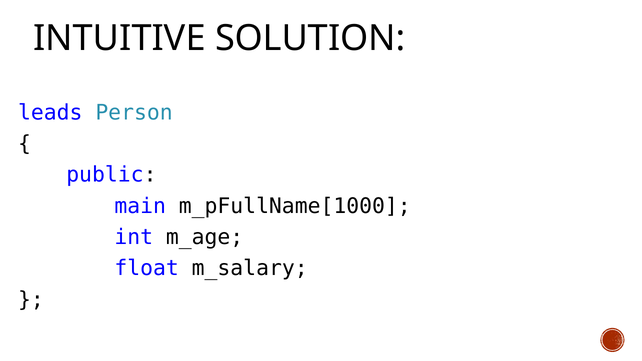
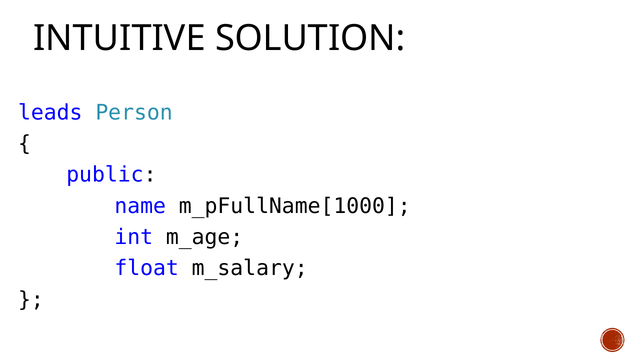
main: main -> name
